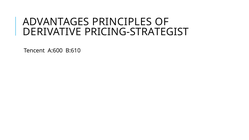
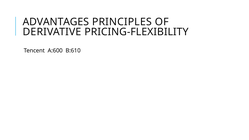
PRICING-STRATEGIST: PRICING-STRATEGIST -> PRICING-FLEXIBILITY
